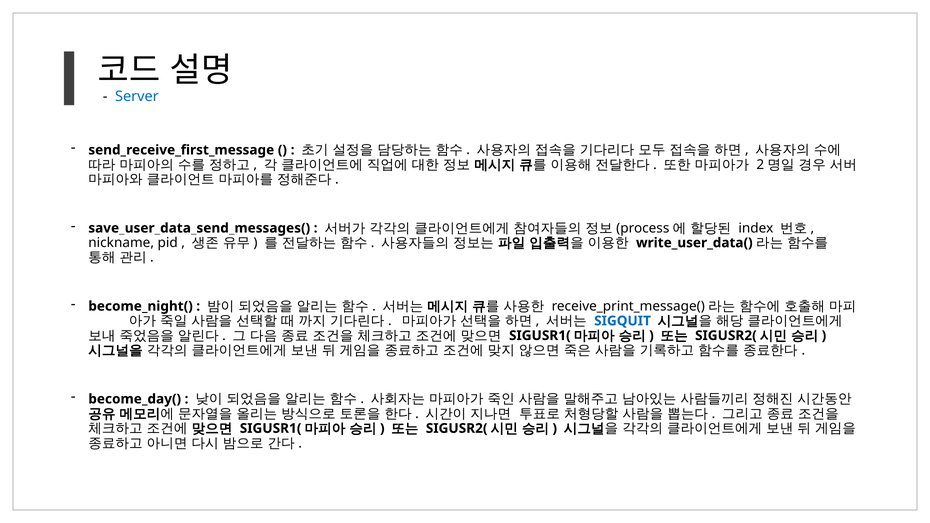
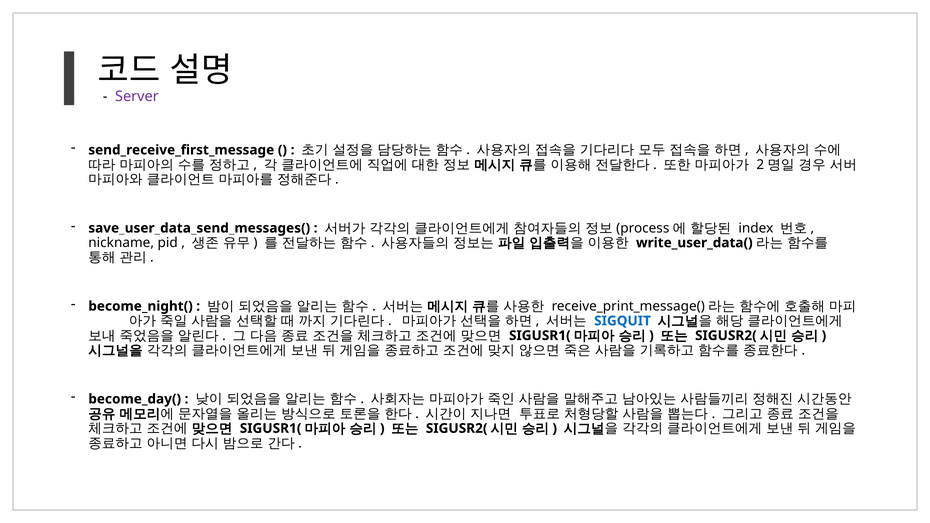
Server colour: blue -> purple
